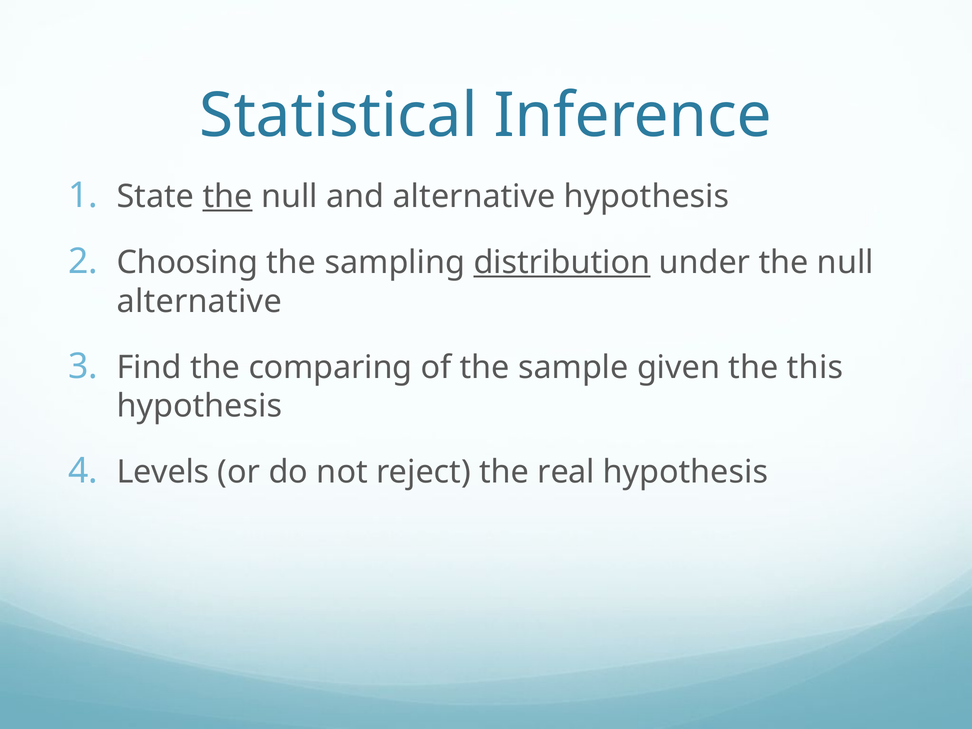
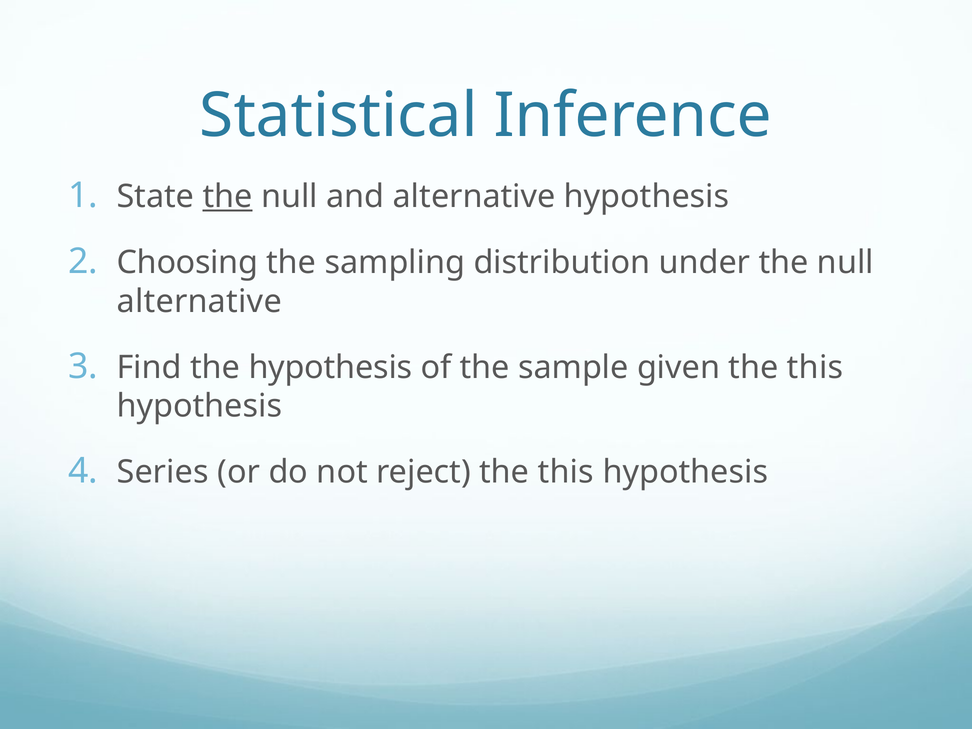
distribution underline: present -> none
the comparing: comparing -> hypothesis
Levels: Levels -> Series
reject the real: real -> this
